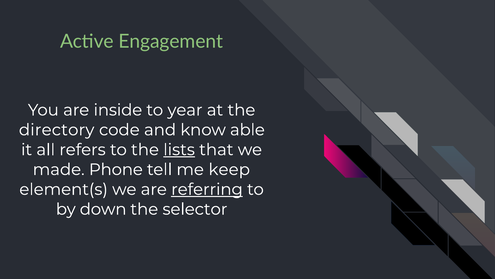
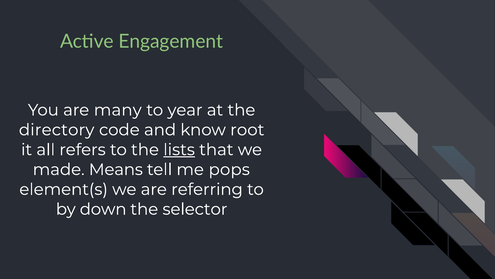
inside: inside -> many
able: able -> root
Phone: Phone -> Means
keep: keep -> pops
referring underline: present -> none
